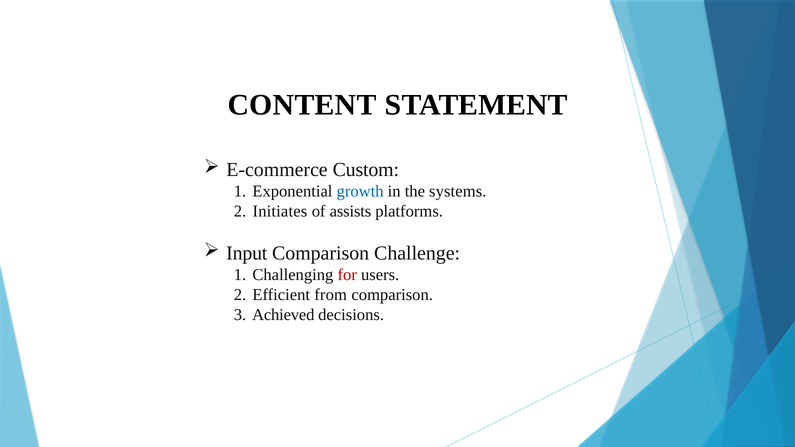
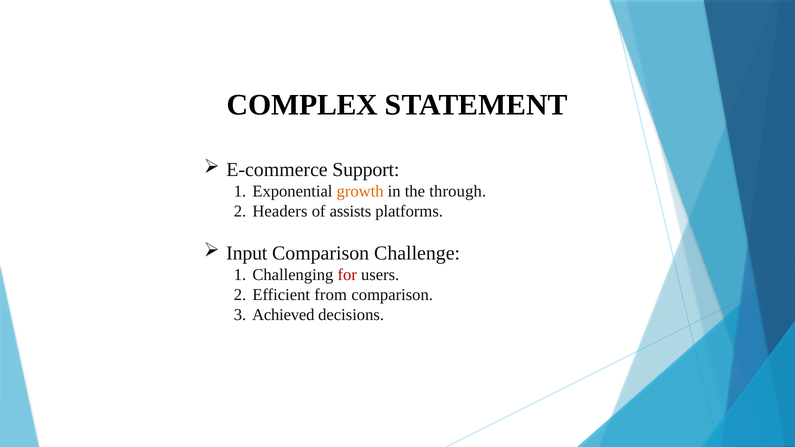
CONTENT: CONTENT -> COMPLEX
Custom: Custom -> Support
growth colour: blue -> orange
systems: systems -> through
Initiates: Initiates -> Headers
